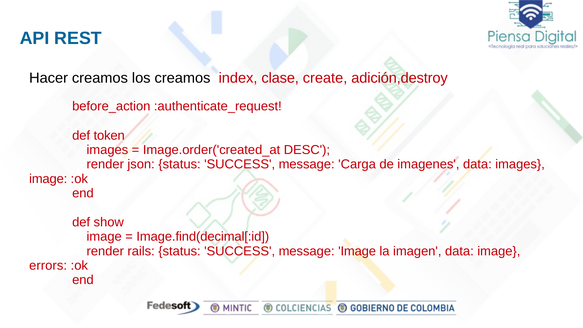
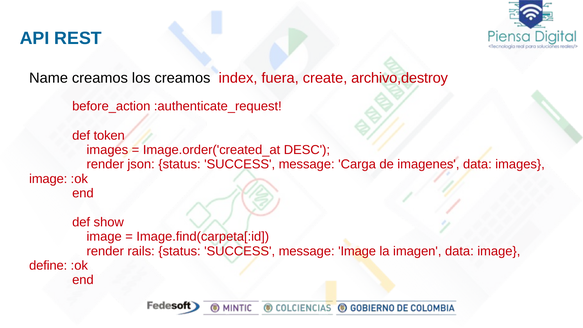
Hacer: Hacer -> Name
clase: clase -> fuera
adición,destroy: adición,destroy -> archivo,destroy
Image.find(decimal[:id: Image.find(decimal[:id -> Image.find(carpeta[:id
errors: errors -> define
